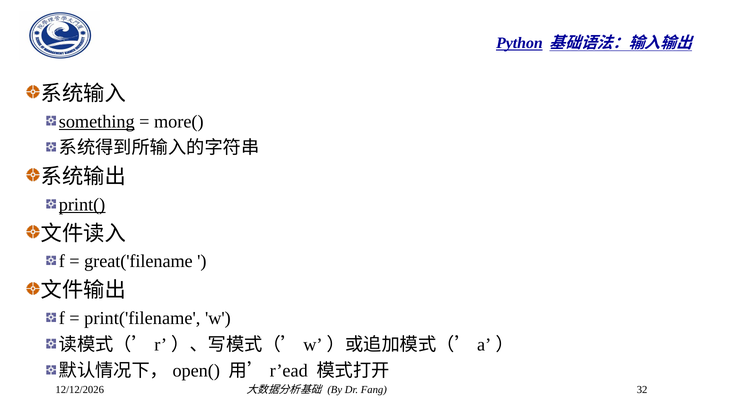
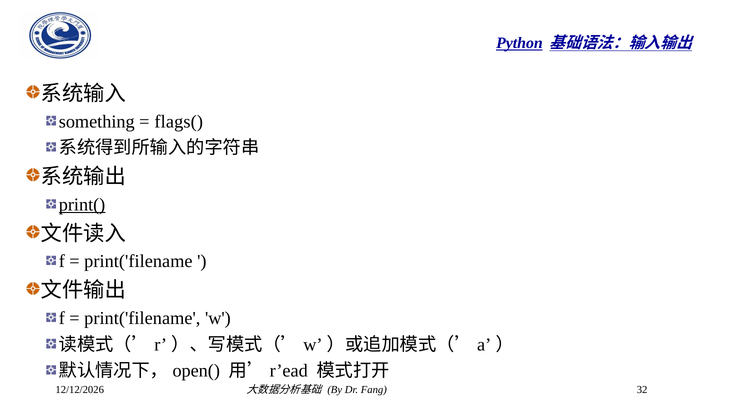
something underline: present -> none
more(: more( -> flags(
great('filename at (138, 262): great('filename -> print('filename
